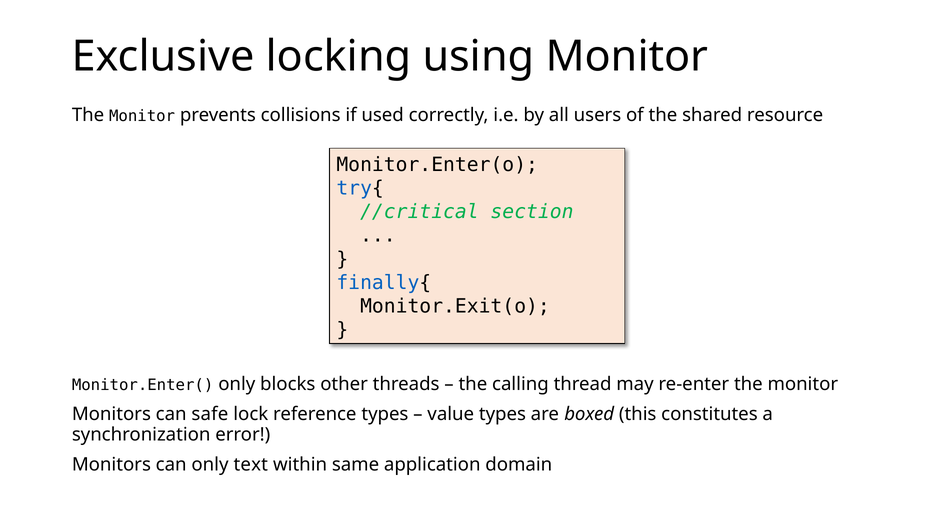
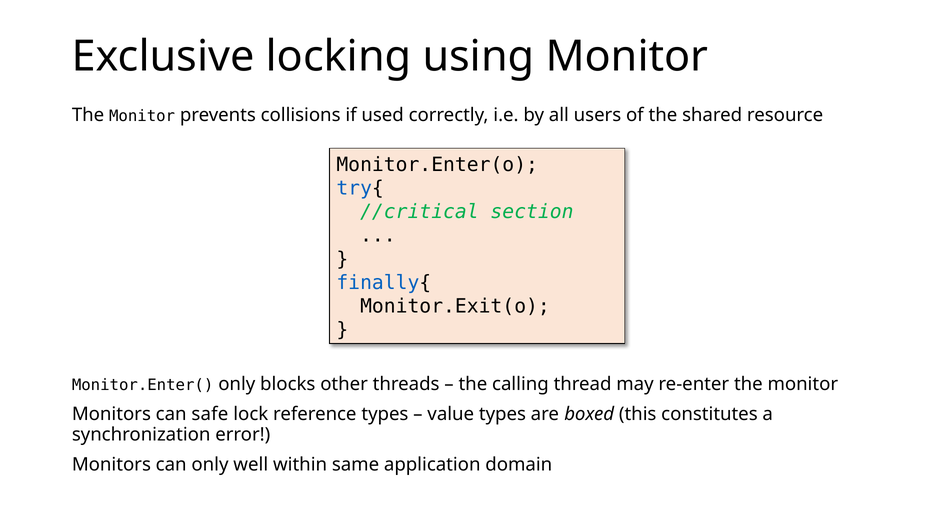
text: text -> well
